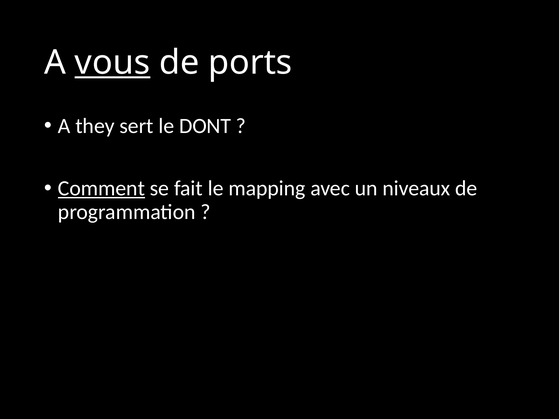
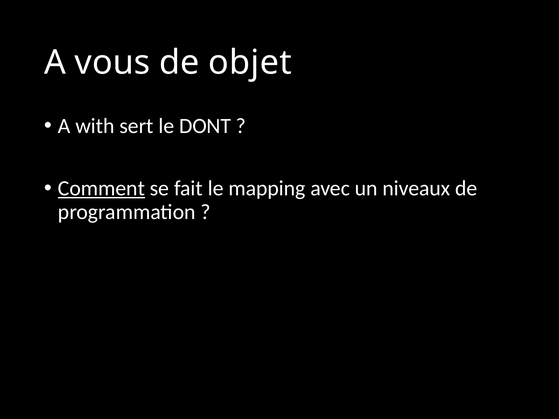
vous underline: present -> none
ports: ports -> objet
they: they -> with
